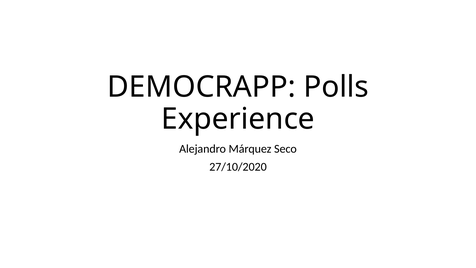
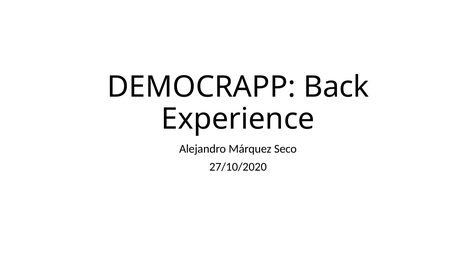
Polls: Polls -> Back
